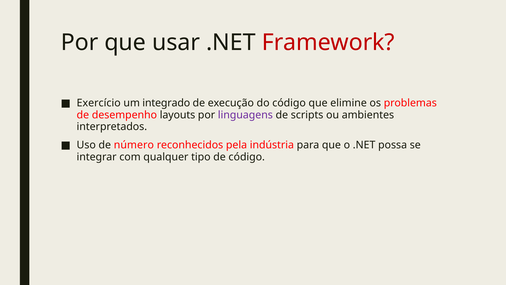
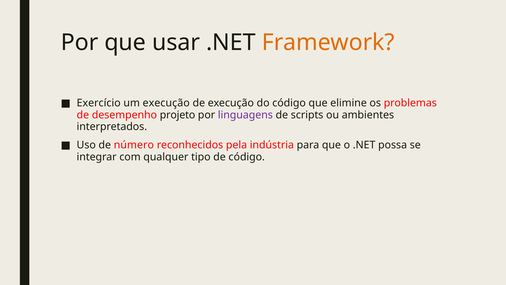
Framework colour: red -> orange
um integrado: integrado -> execução
layouts: layouts -> projeto
